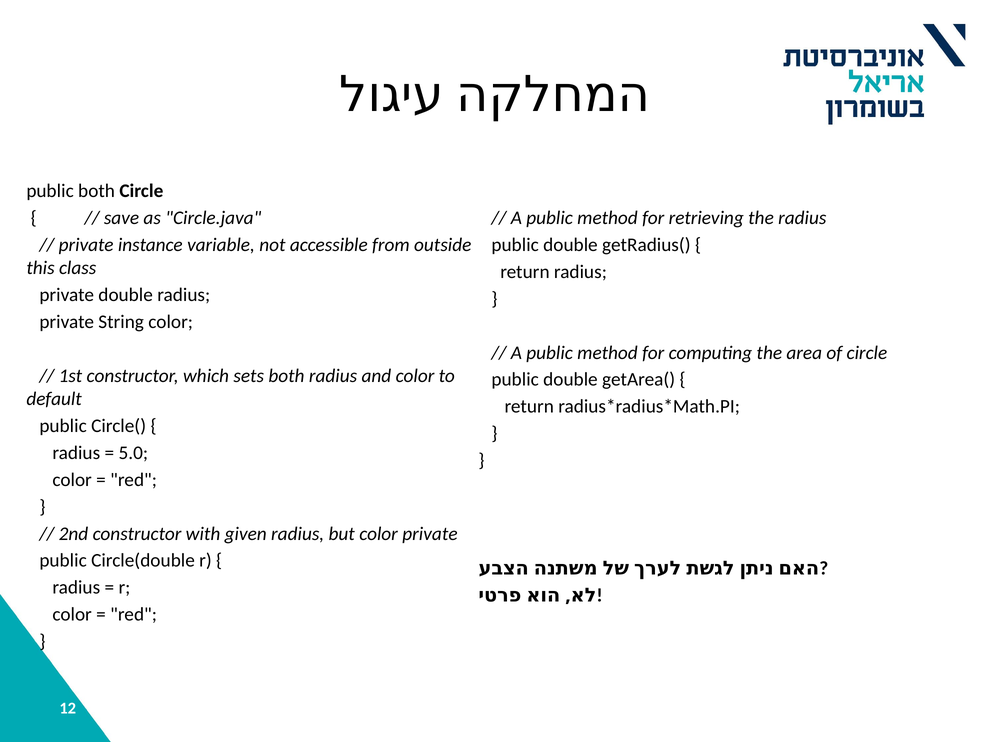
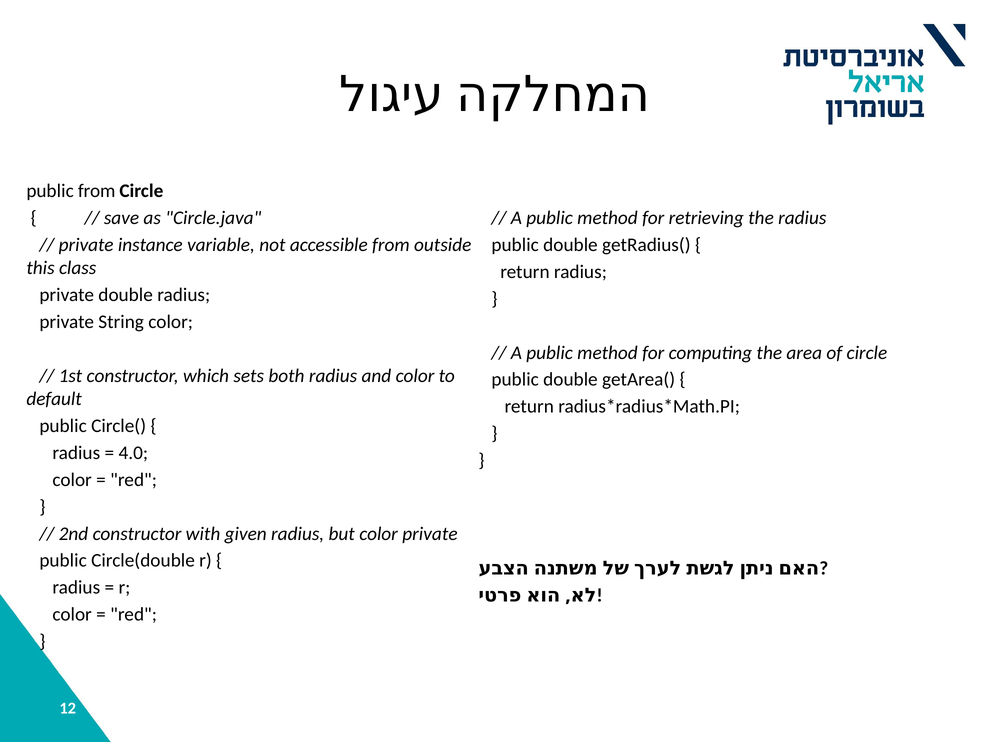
public both: both -> from
5.0: 5.0 -> 4.0
